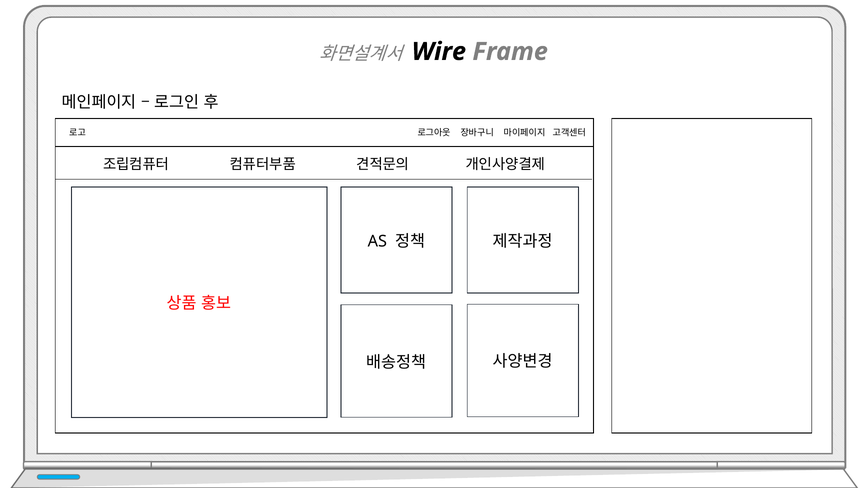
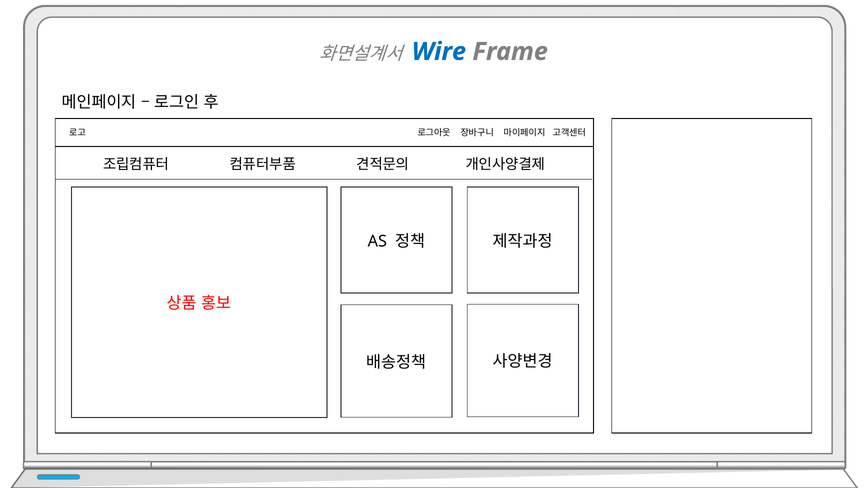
Wire colour: black -> blue
